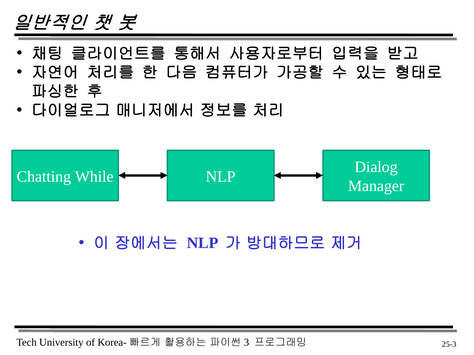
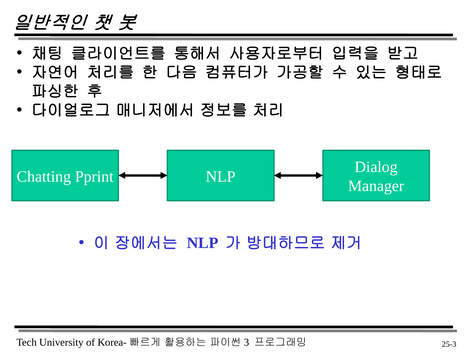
While: While -> Pprint
